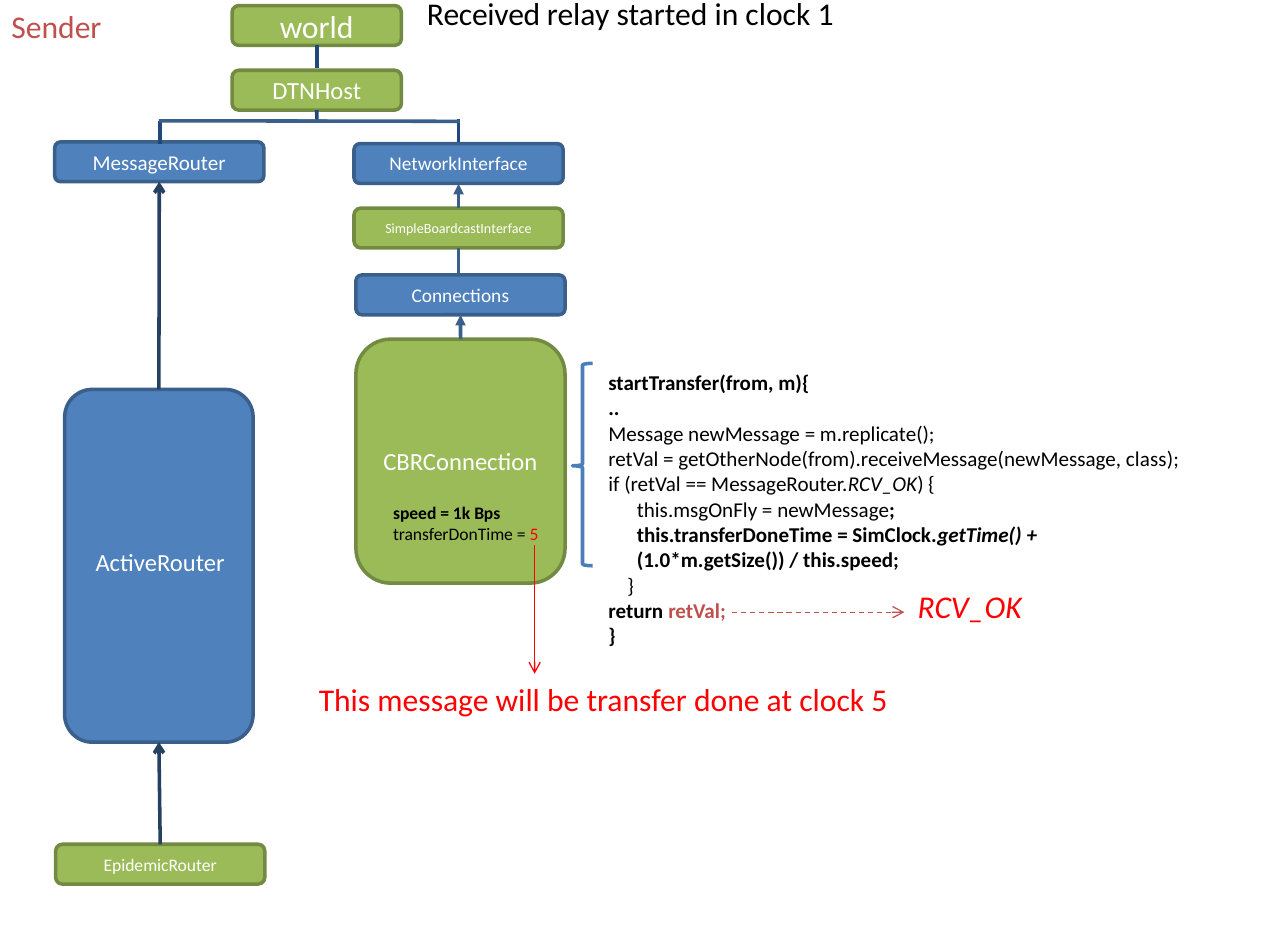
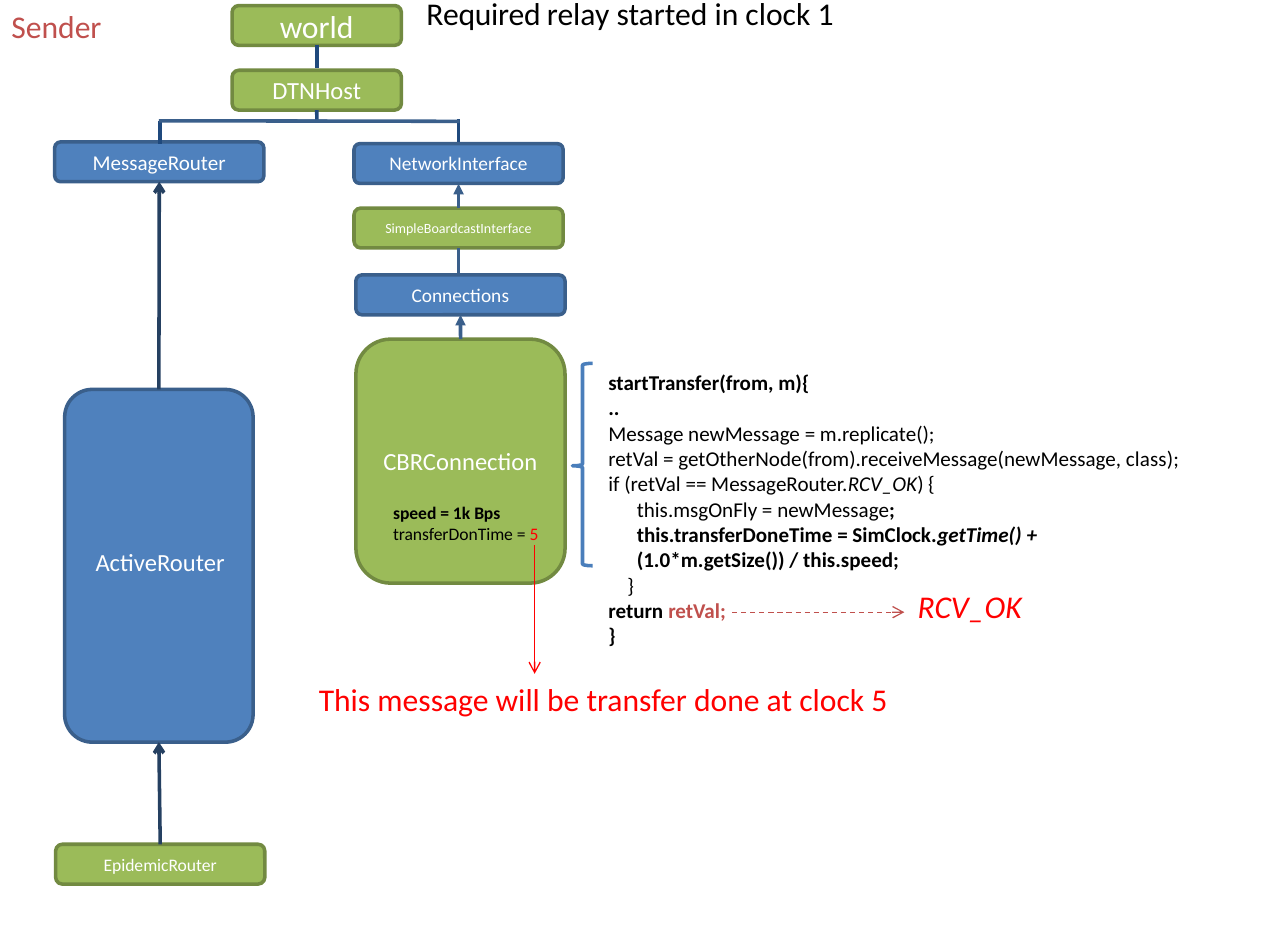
Received: Received -> Required
